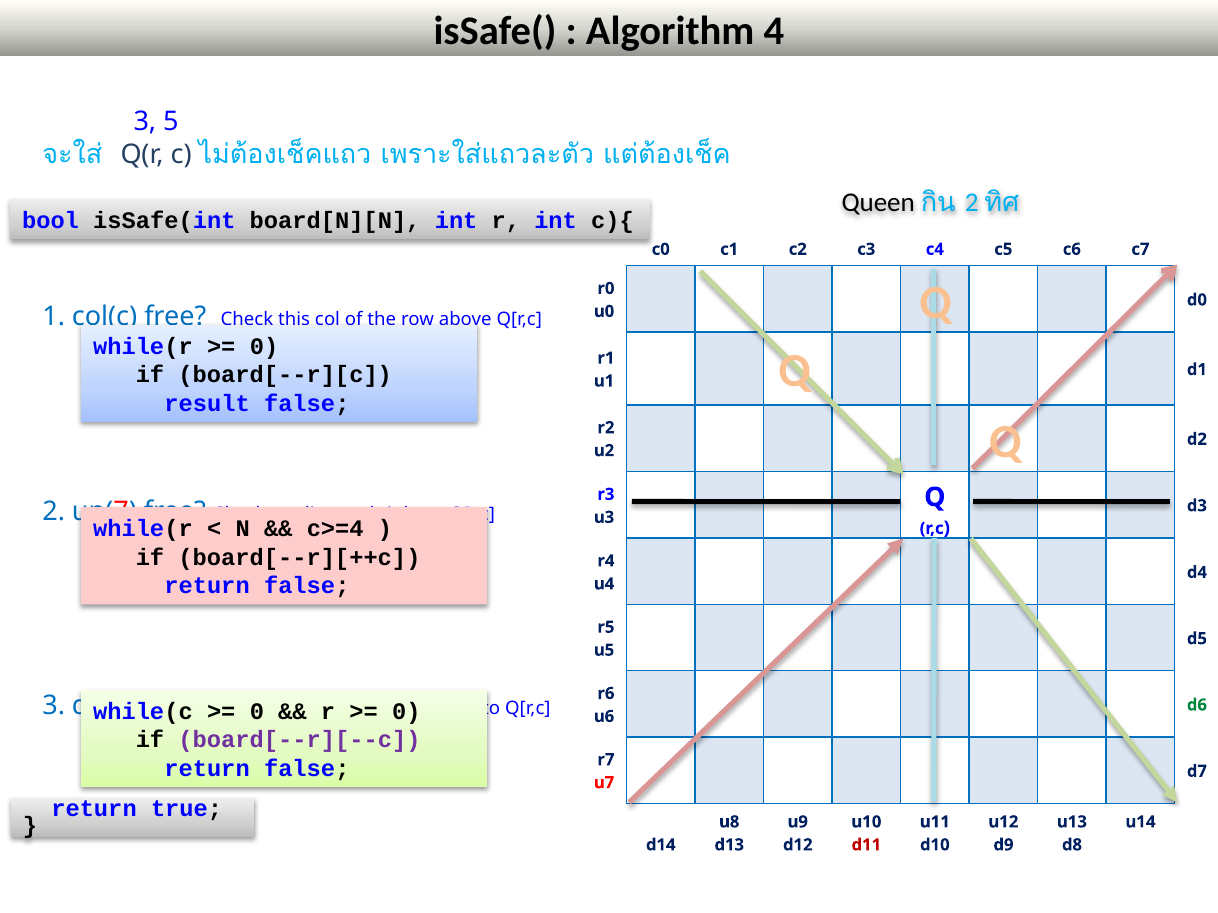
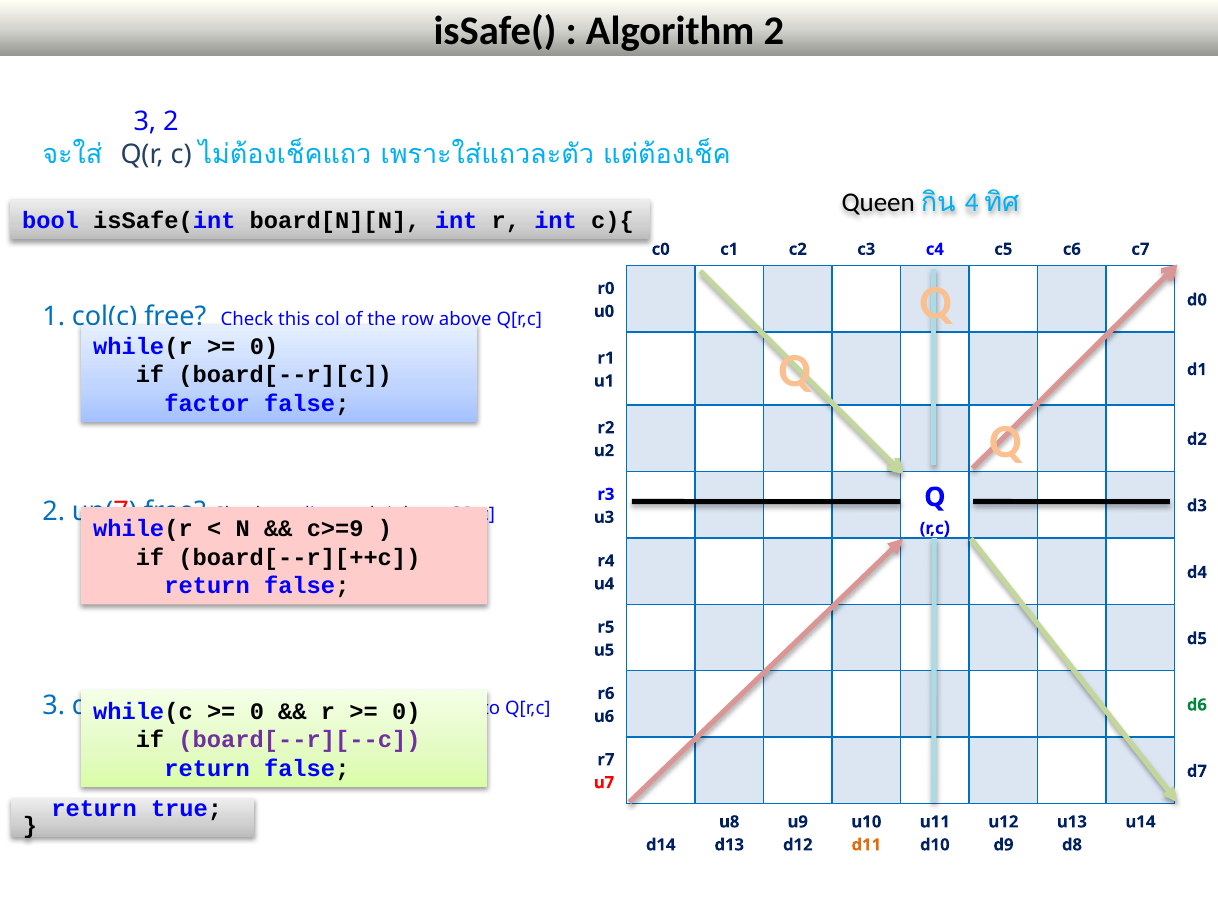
Algorithm 4: 4 -> 2
3 5: 5 -> 2
2 at (972, 203): 2 -> 4
result: result -> factor
c>=4: c>=4 -> c>=9
d11 colour: red -> orange
